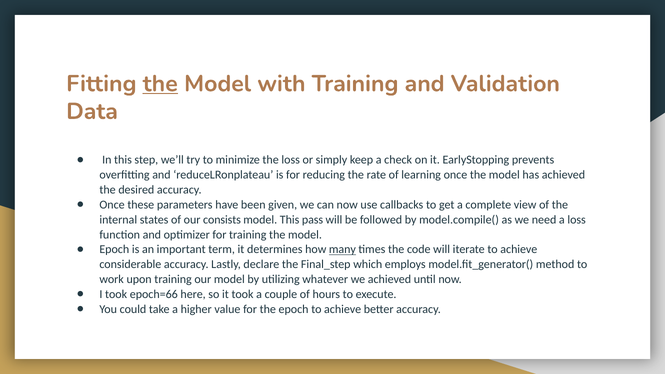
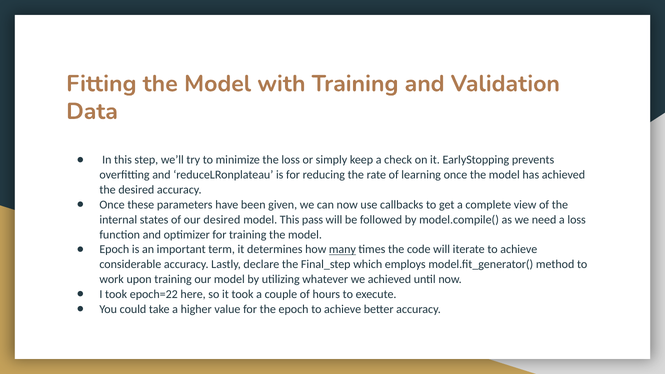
the at (160, 84) underline: present -> none
our consists: consists -> desired
epoch=66: epoch=66 -> epoch=22
